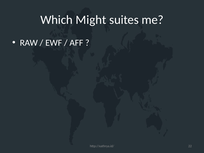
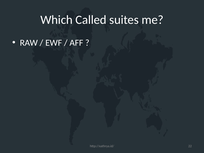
Might: Might -> Called
